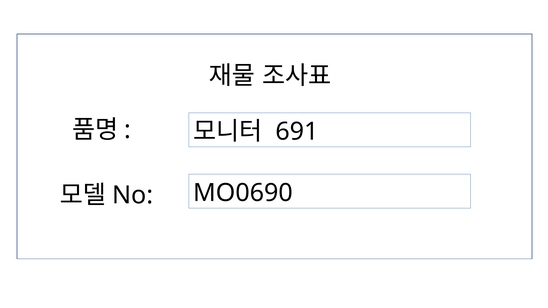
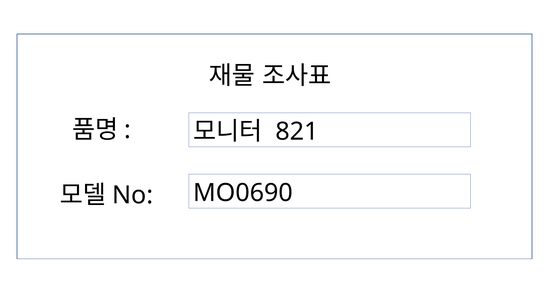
691: 691 -> 821
